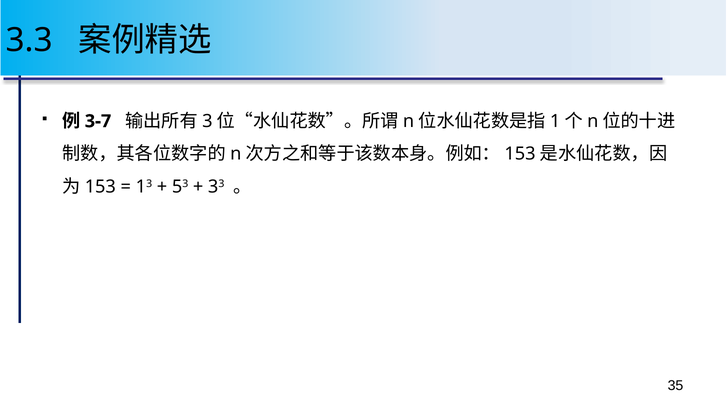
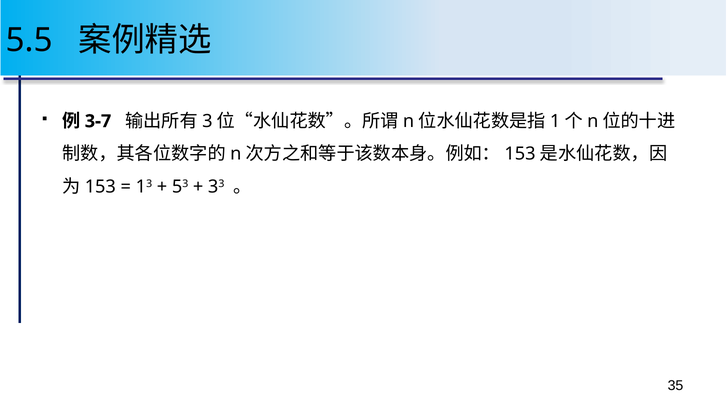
3.3: 3.3 -> 5.5
